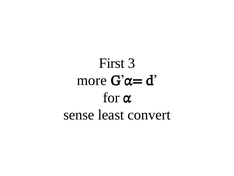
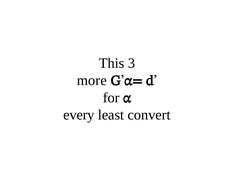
First: First -> This
sense: sense -> every
